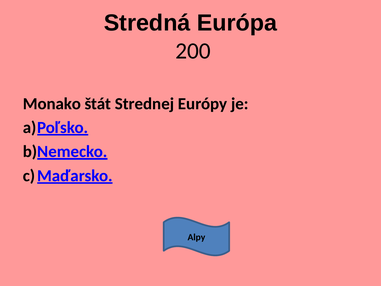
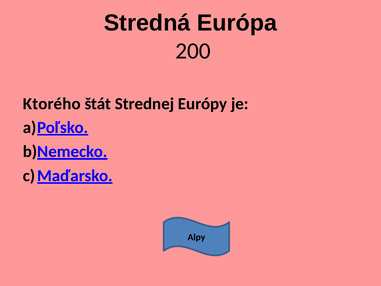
Monako: Monako -> Ktorého
